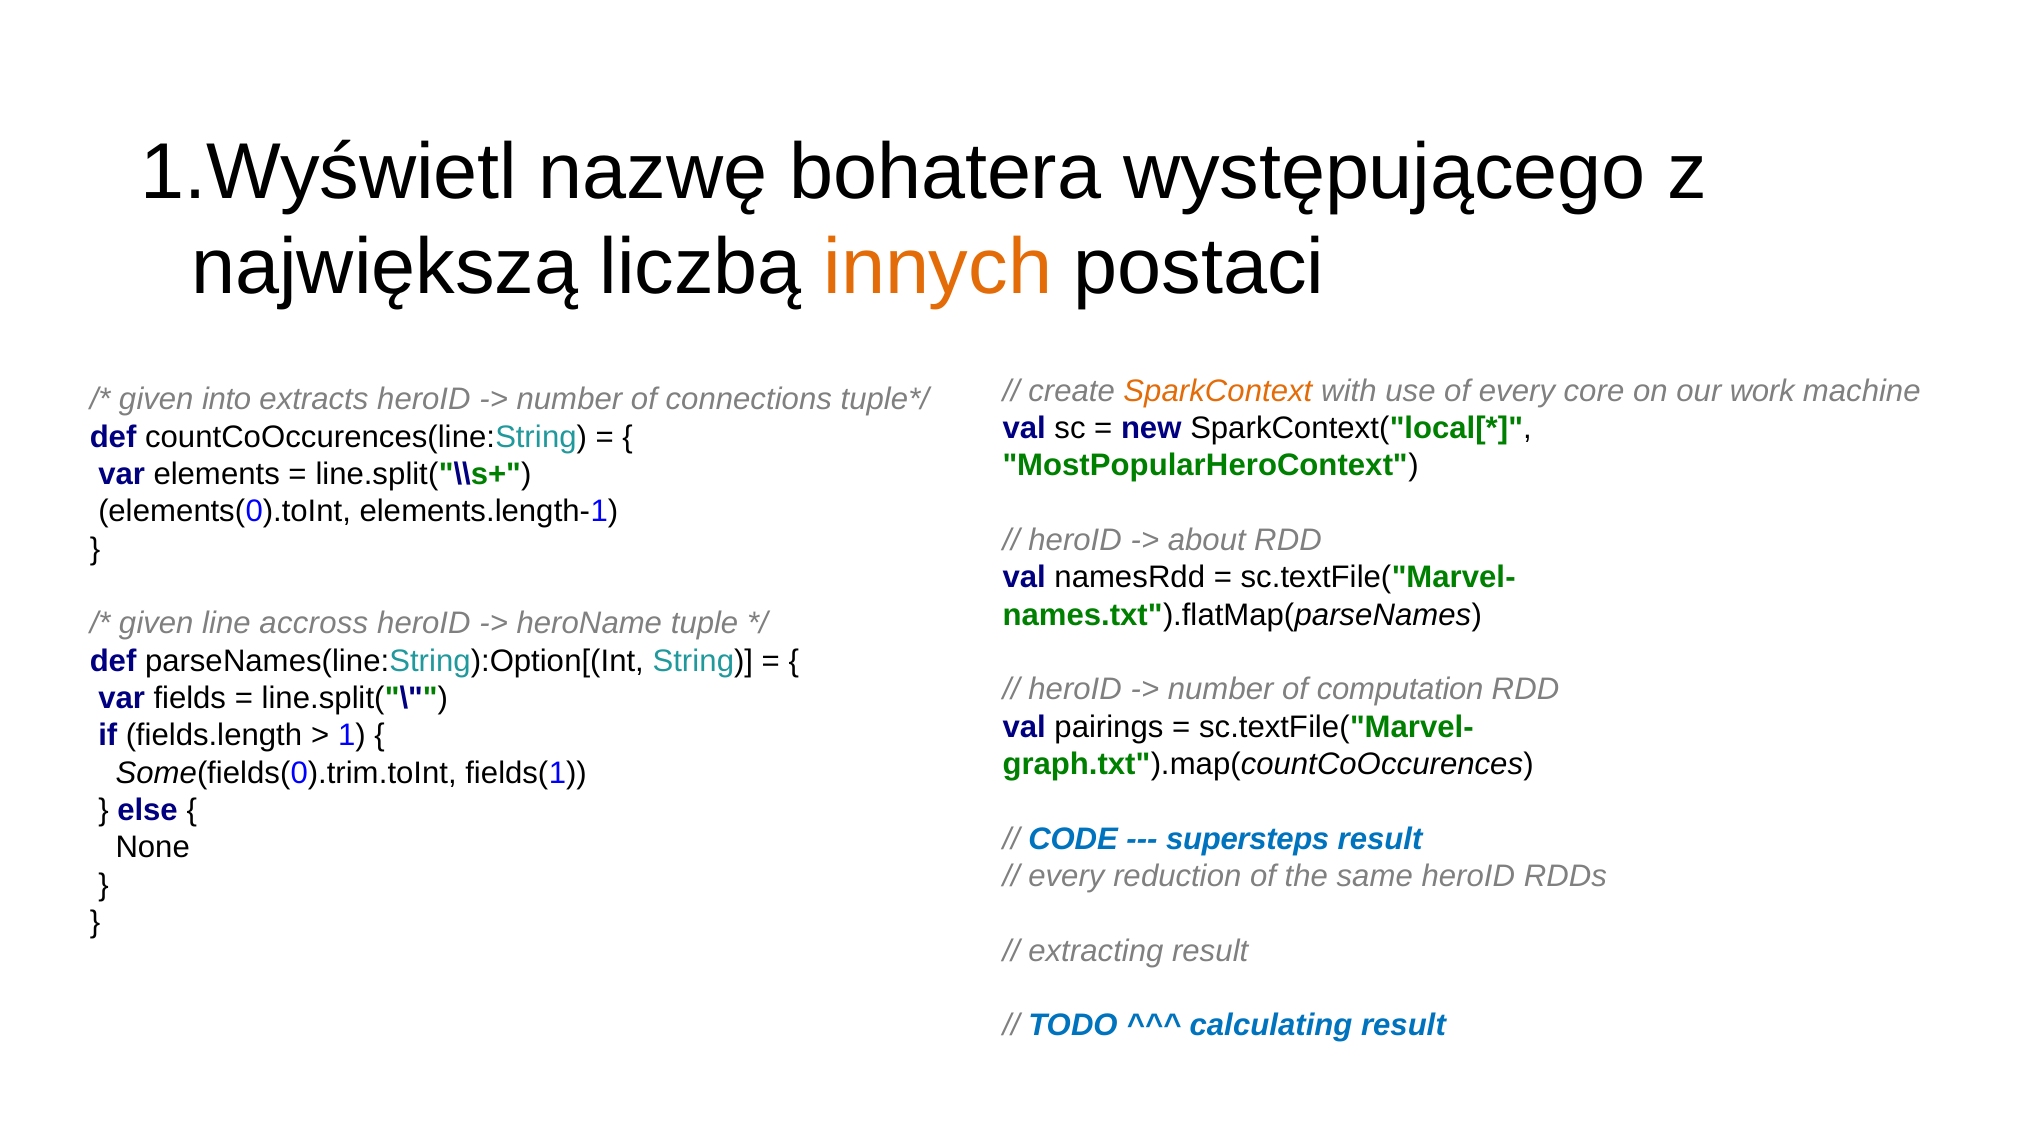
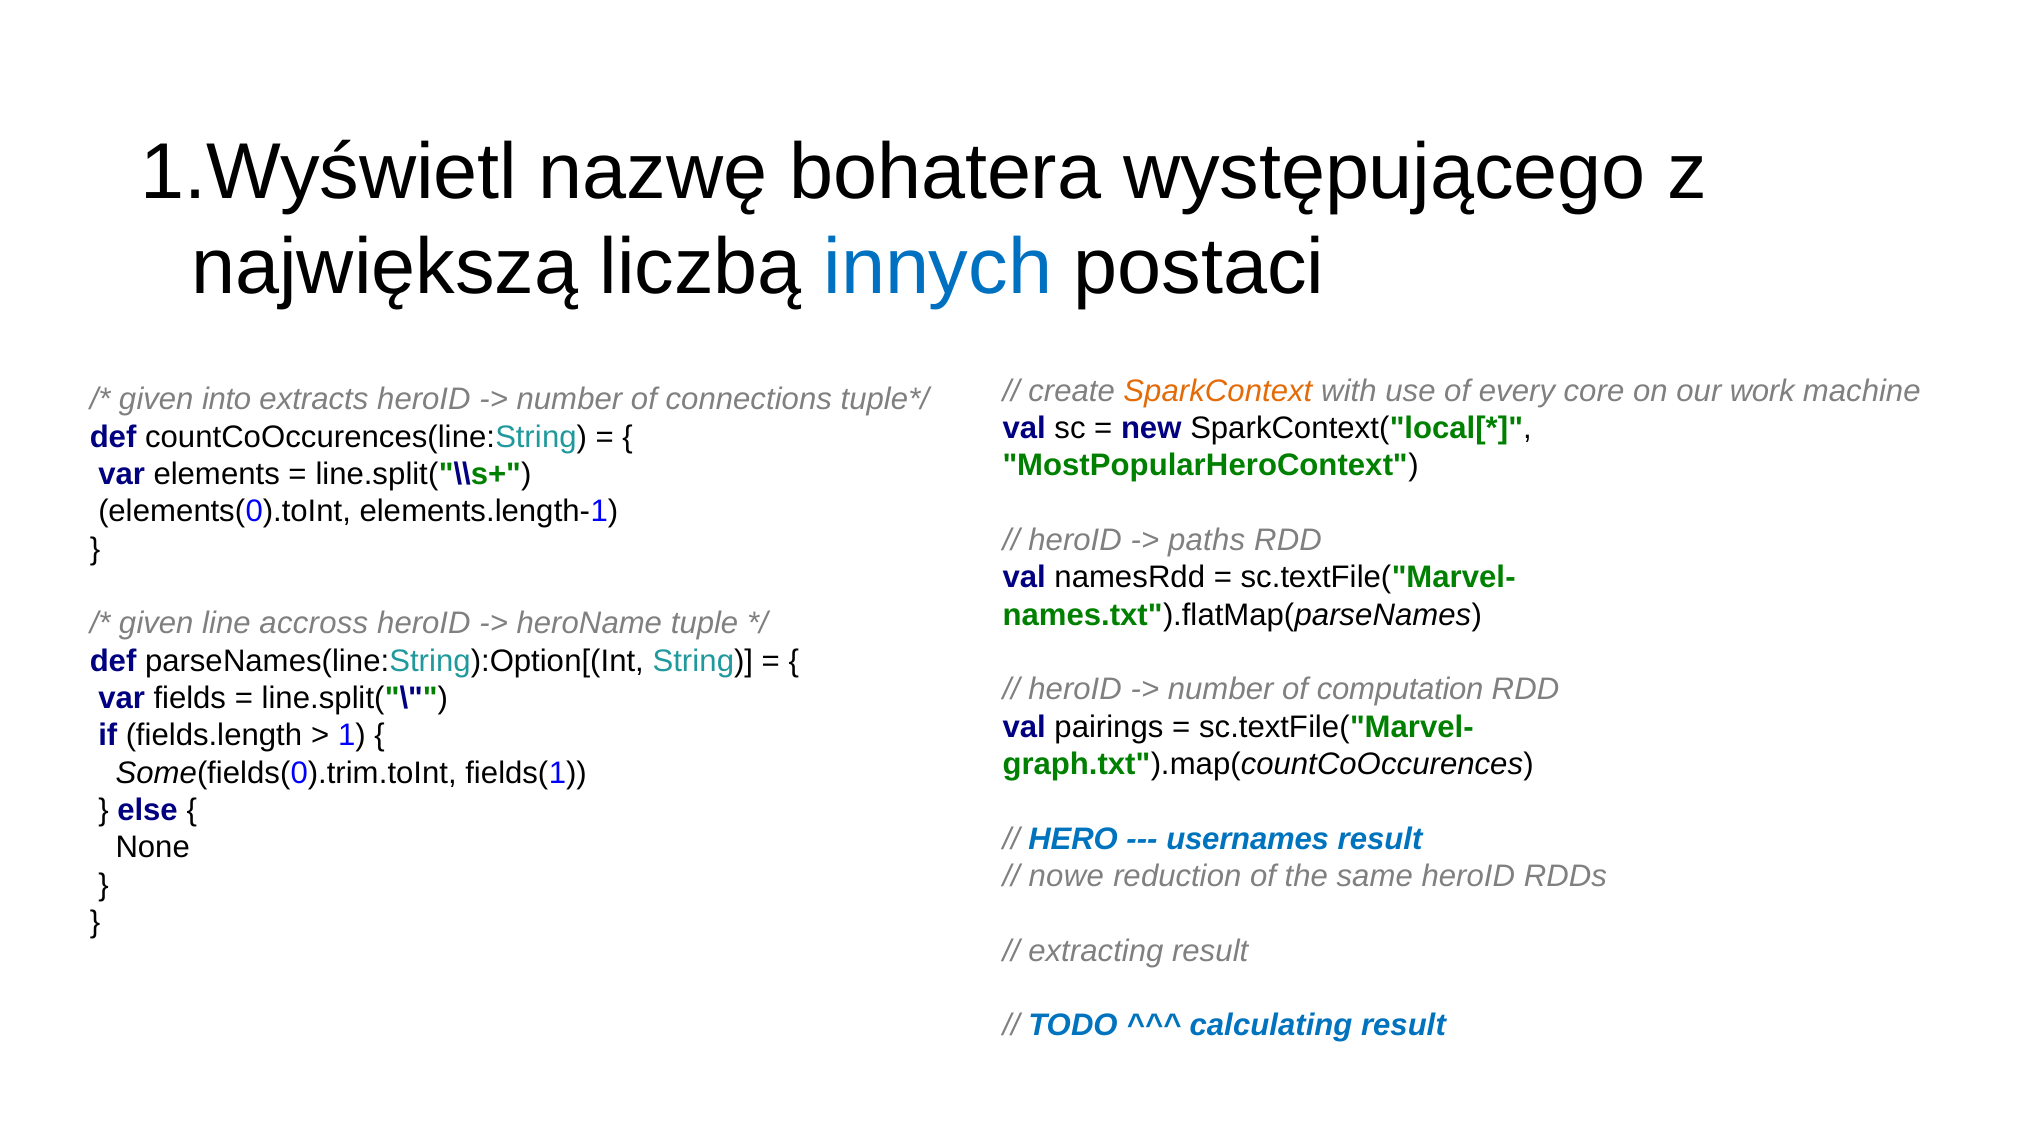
innych colour: orange -> blue
about: about -> paths
CODE: CODE -> HERO
supersteps: supersteps -> usernames
every at (1066, 876): every -> nowe
